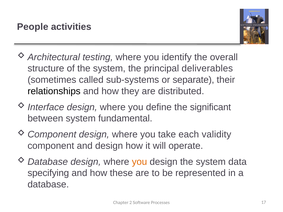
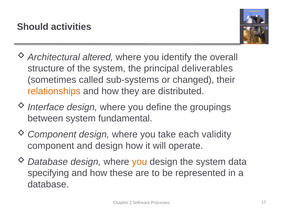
People: People -> Should
testing: testing -> altered
separate: separate -> changed
relationships colour: black -> orange
significant: significant -> groupings
